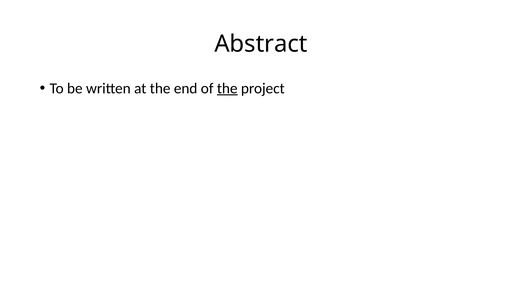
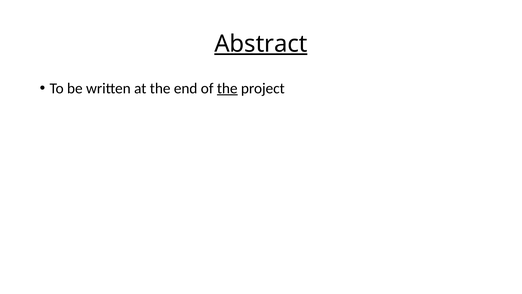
Abstract underline: none -> present
